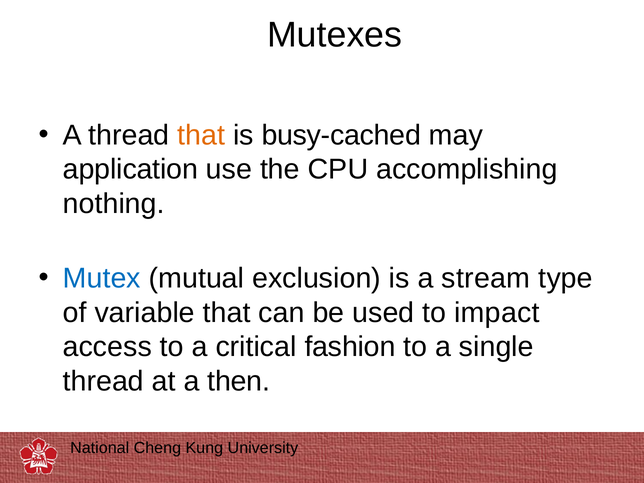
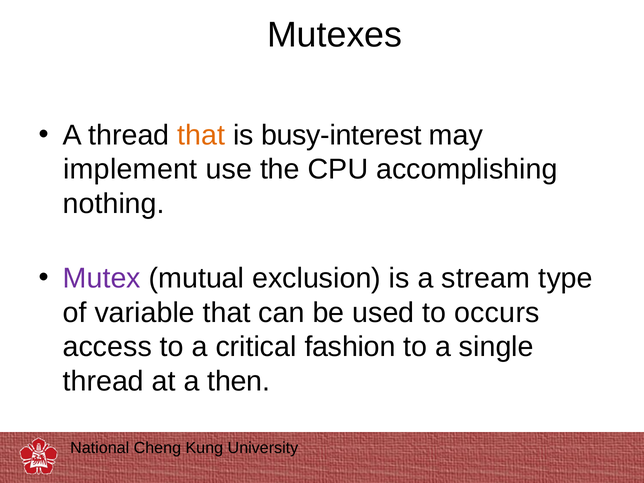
busy-cached: busy-cached -> busy-interest
application: application -> implement
Mutex colour: blue -> purple
impact: impact -> occurs
